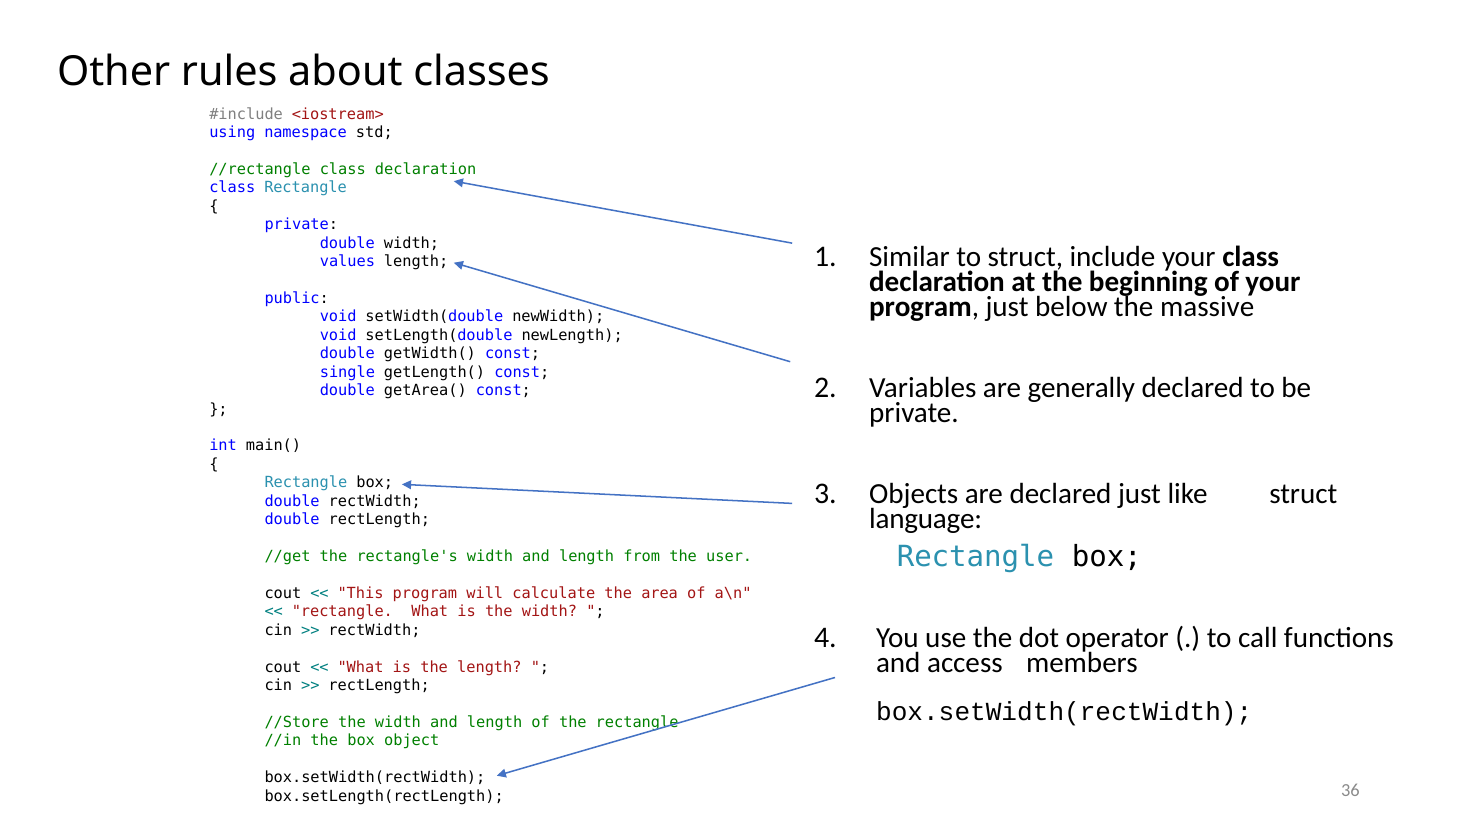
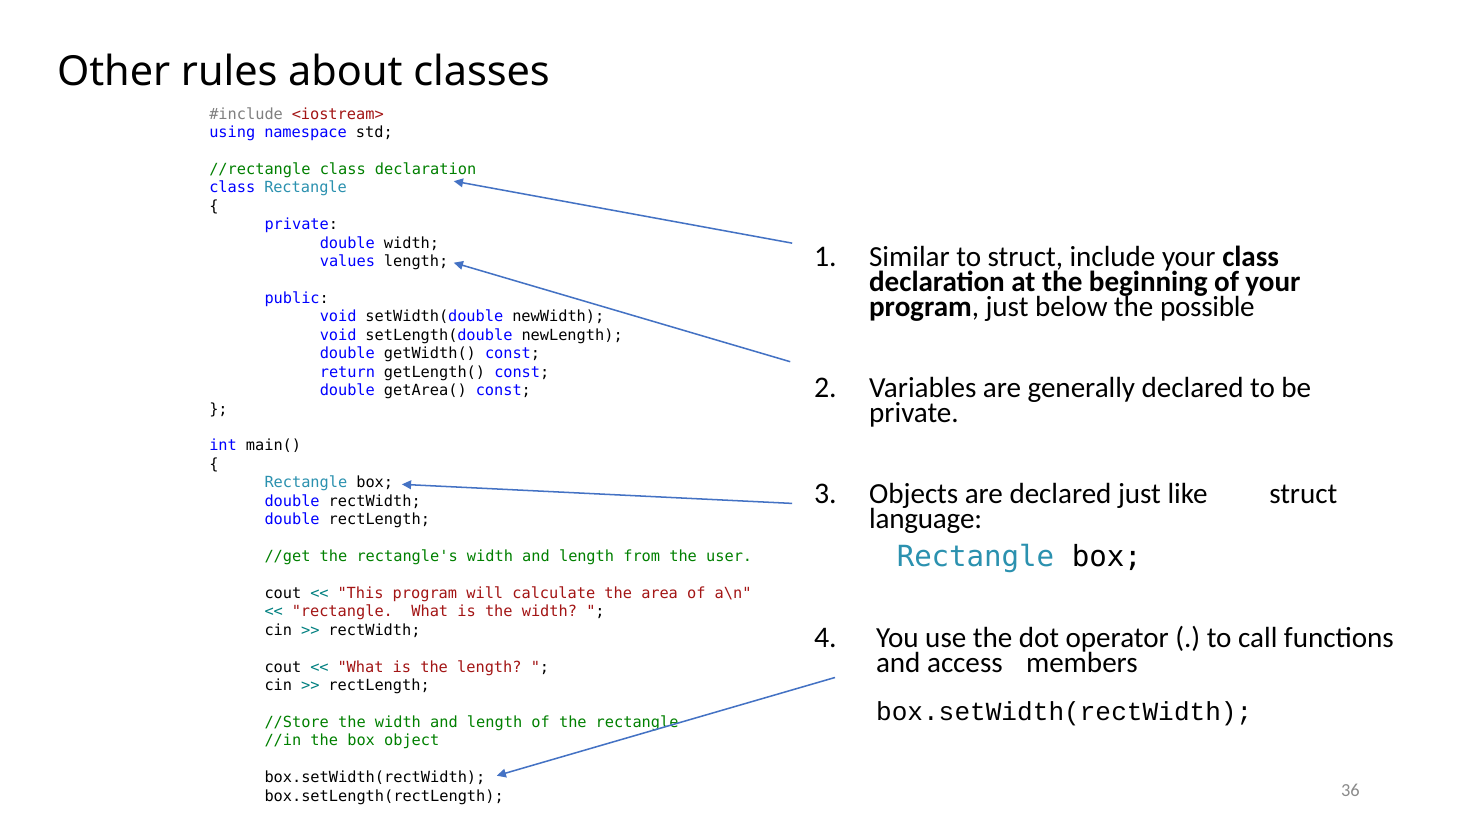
massive: massive -> possible
single: single -> return
